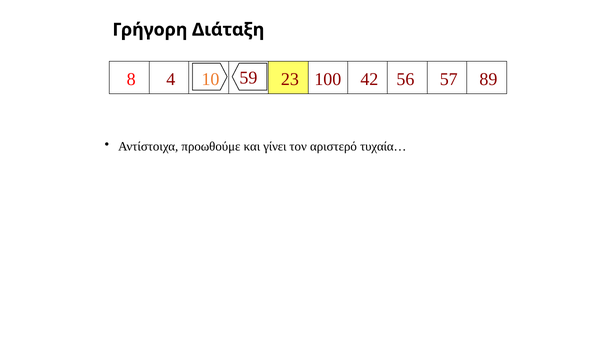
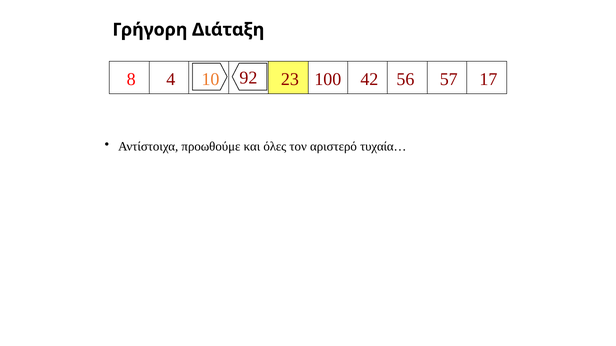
59: 59 -> 92
89: 89 -> 17
γίνει: γίνει -> όλες
